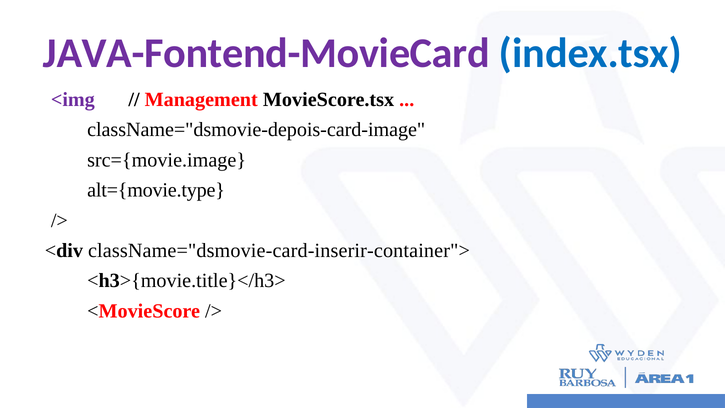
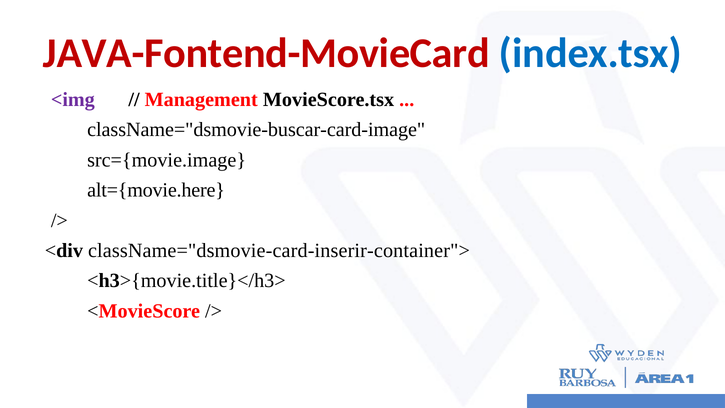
JAVA-Fontend-MovieCard colour: purple -> red
className="dsmovie-depois-card-image: className="dsmovie-depois-card-image -> className="dsmovie-buscar-card-image
alt={movie.type: alt={movie.type -> alt={movie.here
